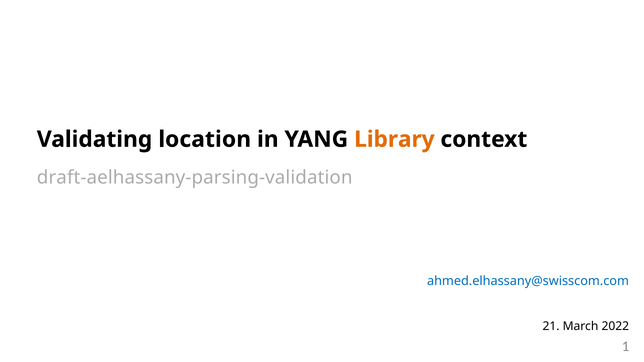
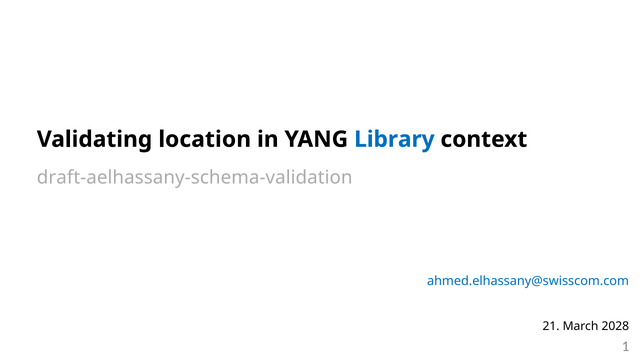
Library colour: orange -> blue
draft-aelhassany-parsing-validation: draft-aelhassany-parsing-validation -> draft-aelhassany-schema-validation
2022: 2022 -> 2028
